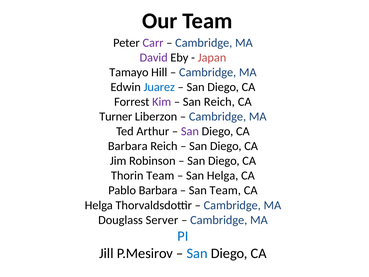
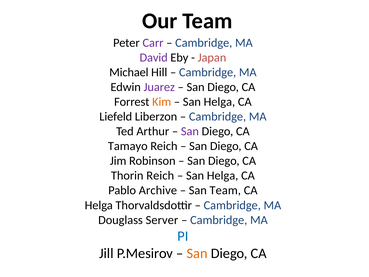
Tamayo: Tamayo -> Michael
Juarez colour: blue -> purple
Kim colour: purple -> orange
Reich at (219, 102): Reich -> Helga
Turner: Turner -> Liefeld
Barbara at (128, 146): Barbara -> Tamayo
Thorin Team: Team -> Reich
Pablo Barbara: Barbara -> Archive
San at (197, 253) colour: blue -> orange
